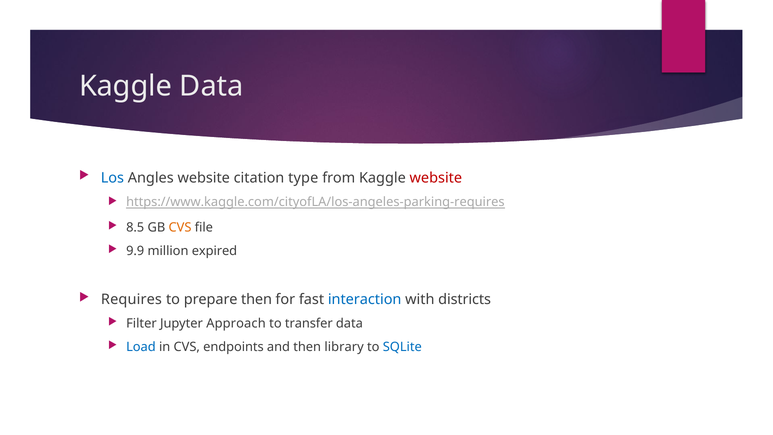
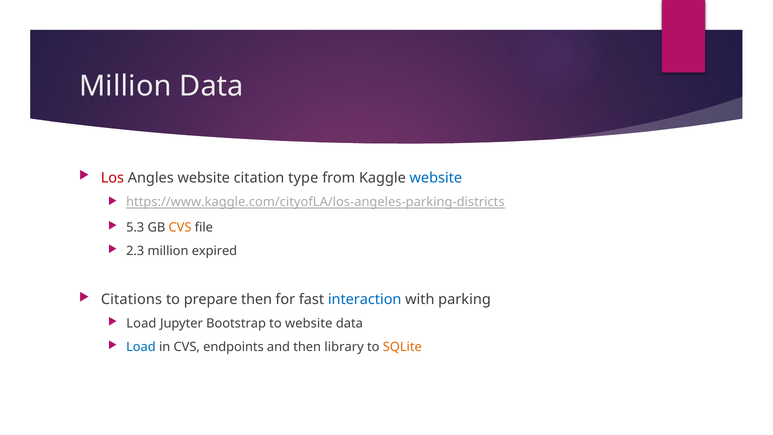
Kaggle at (126, 86): Kaggle -> Million
Los colour: blue -> red
website at (436, 178) colour: red -> blue
https://www.kaggle.com/cityofLA/los-angeles-parking-requires: https://www.kaggle.com/cityofLA/los-angeles-parking-requires -> https://www.kaggle.com/cityofLA/los-angeles-parking-districts
8.5: 8.5 -> 5.3
9.9: 9.9 -> 2.3
Requires: Requires -> Citations
districts: districts -> parking
Filter at (141, 324): Filter -> Load
Approach: Approach -> Bootstrap
to transfer: transfer -> website
SQLite colour: blue -> orange
